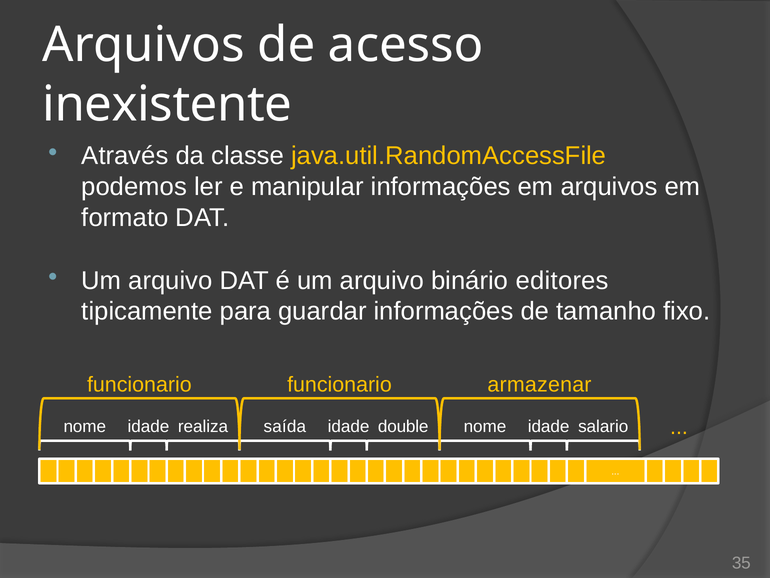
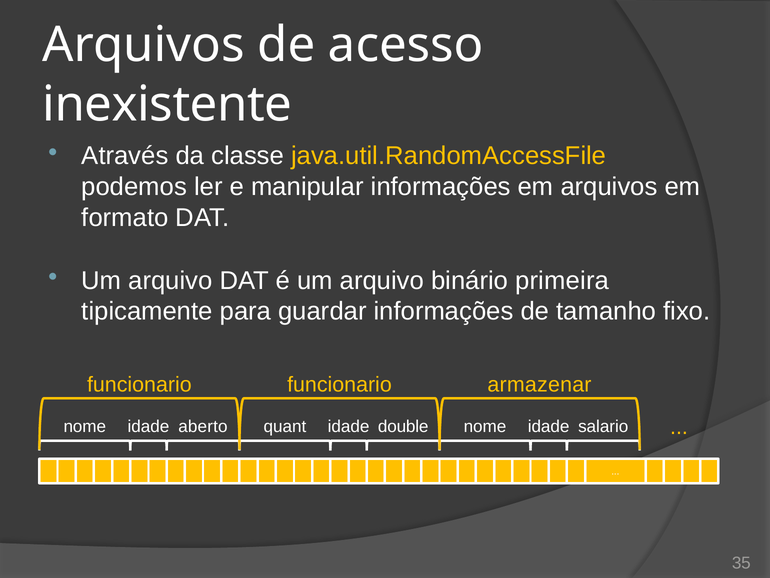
editores: editores -> primeira
realiza: realiza -> aberto
saída: saída -> quant
